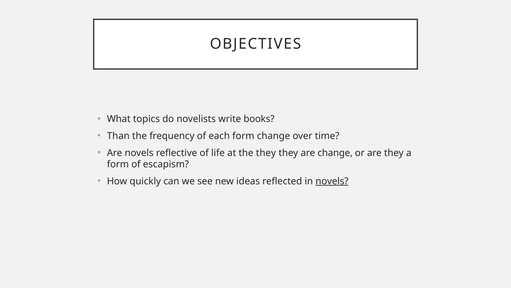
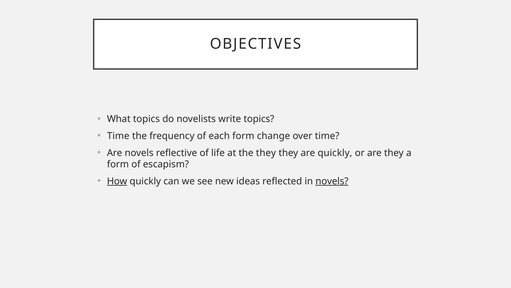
write books: books -> topics
Than at (118, 136): Than -> Time
are change: change -> quickly
How underline: none -> present
